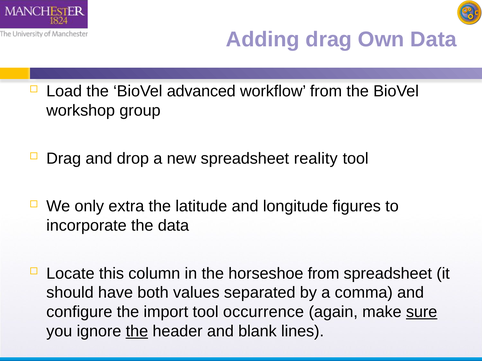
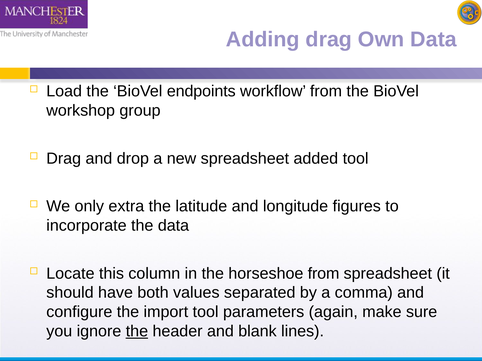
advanced: advanced -> endpoints
reality: reality -> added
occurrence: occurrence -> parameters
sure underline: present -> none
